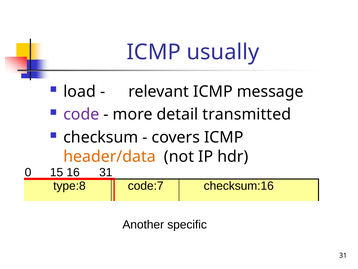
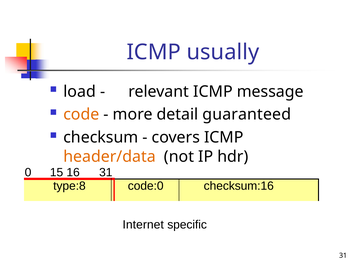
code colour: purple -> orange
transmitted: transmitted -> guaranteed
code:7: code:7 -> code:0
Another: Another -> Internet
